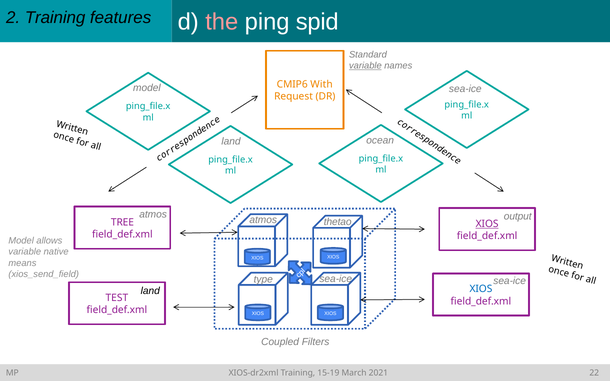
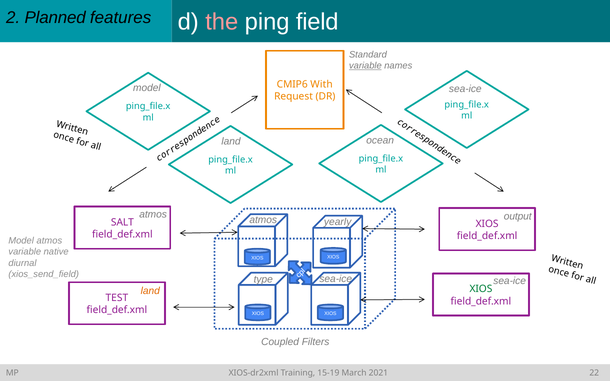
2 Training: Training -> Planned
spid: spid -> field
thetao: thetao -> yearly
TREE: TREE -> SALT
XIOS at (487, 224) underline: present -> none
Model allows: allows -> atmos
means: means -> diurnal
land at (150, 291) colour: black -> orange
XIOS at (481, 289) colour: blue -> green
